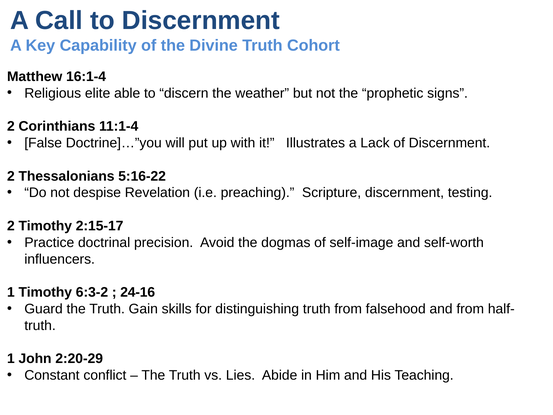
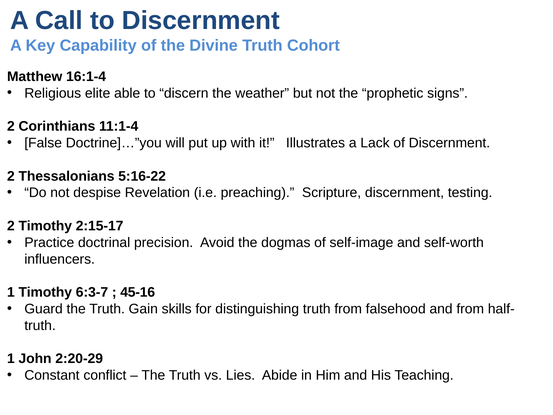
6:3-2: 6:3-2 -> 6:3-7
24-16: 24-16 -> 45-16
